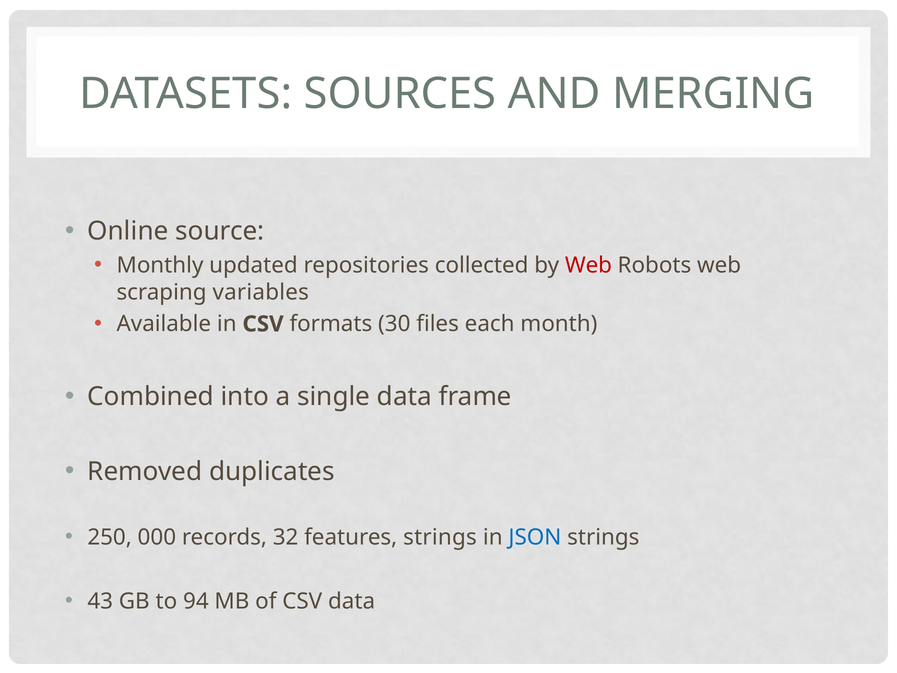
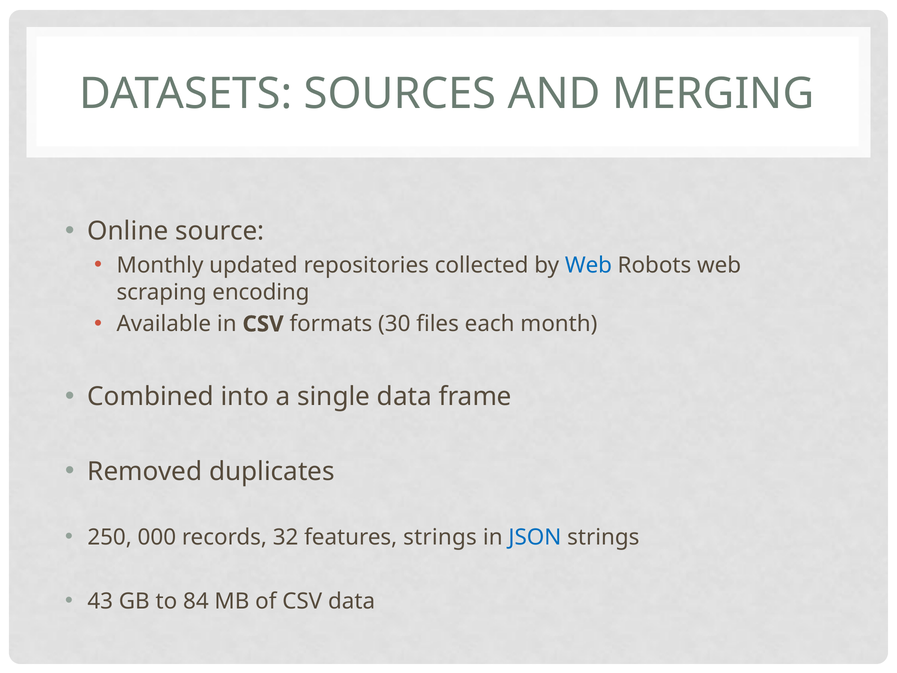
Web at (588, 265) colour: red -> blue
variables: variables -> encoding
94: 94 -> 84
